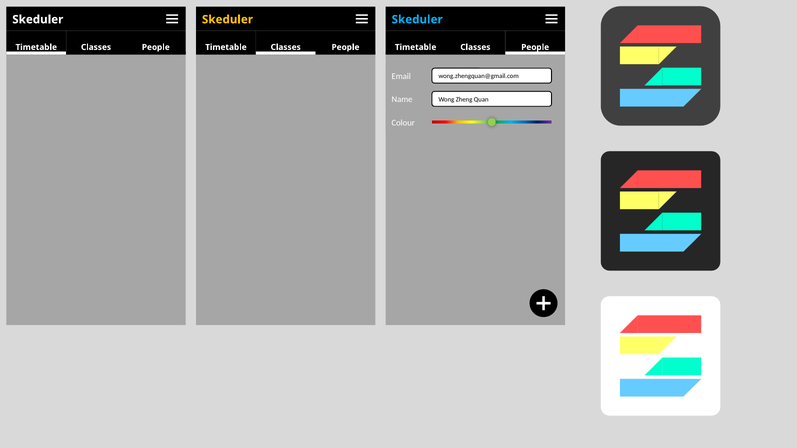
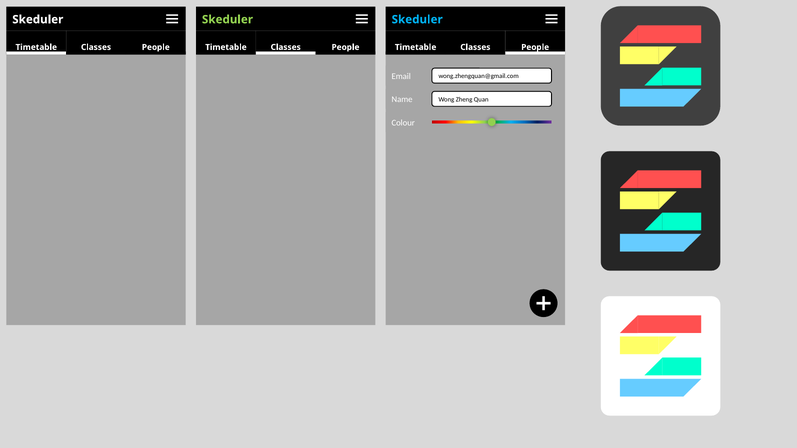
Skeduler at (227, 20) colour: yellow -> light green
